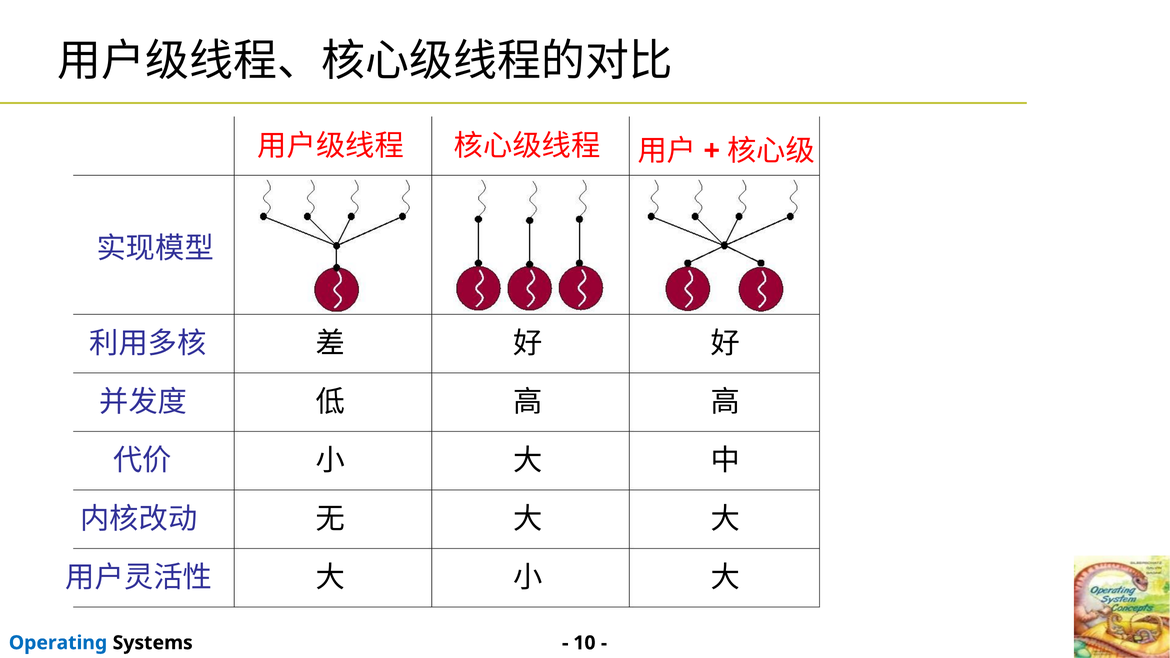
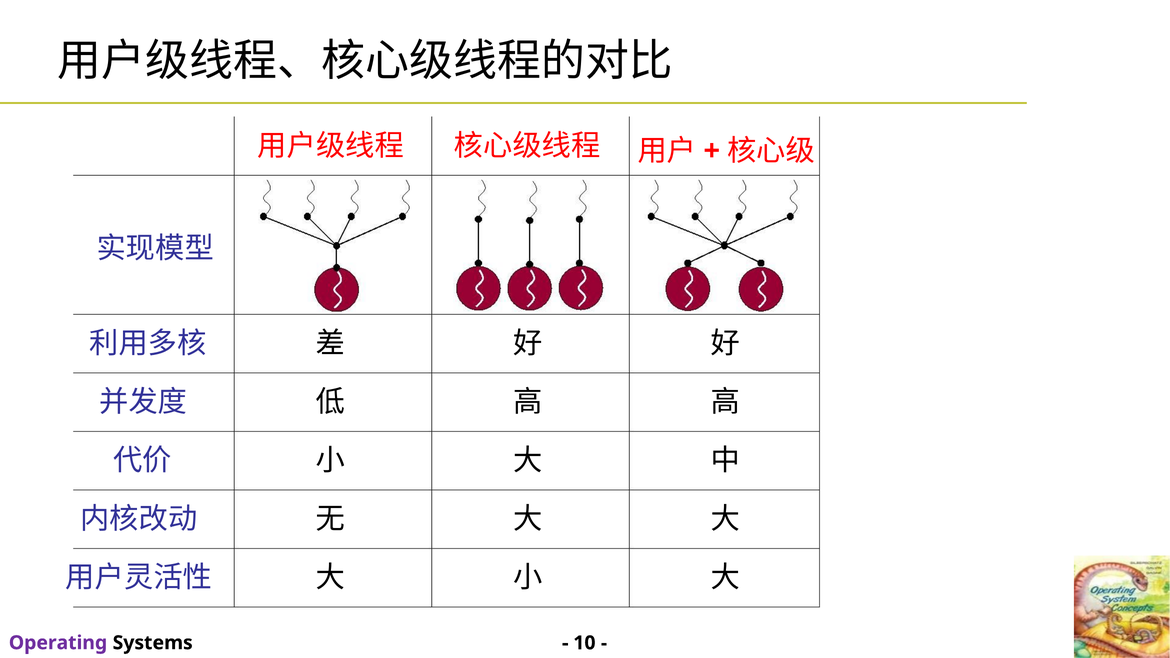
Operating colour: blue -> purple
